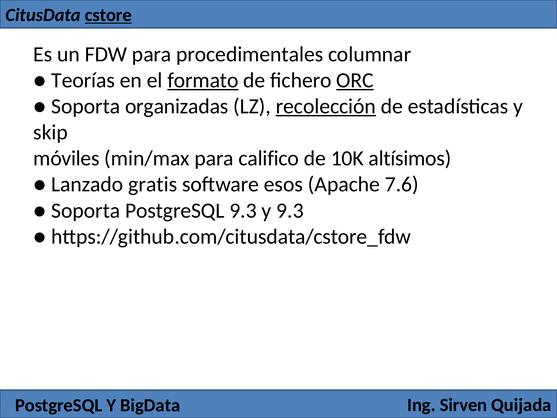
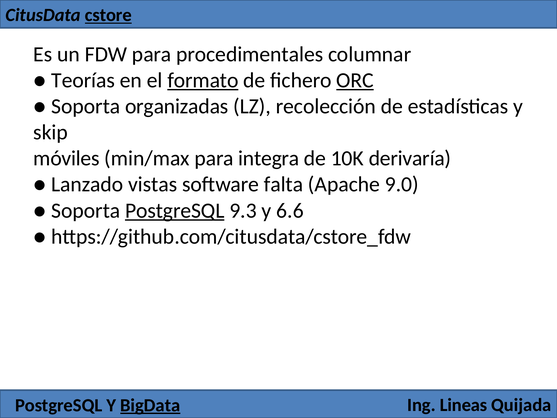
recolección underline: present -> none
califico: califico -> integra
altísimos: altísimos -> derivaría
gratis: gratis -> vistas
esos: esos -> falta
7.6: 7.6 -> 9.0
PostgreSQL at (175, 210) underline: none -> present
y 9.3: 9.3 -> 6.6
Sirven: Sirven -> Lineas
BigData underline: none -> present
